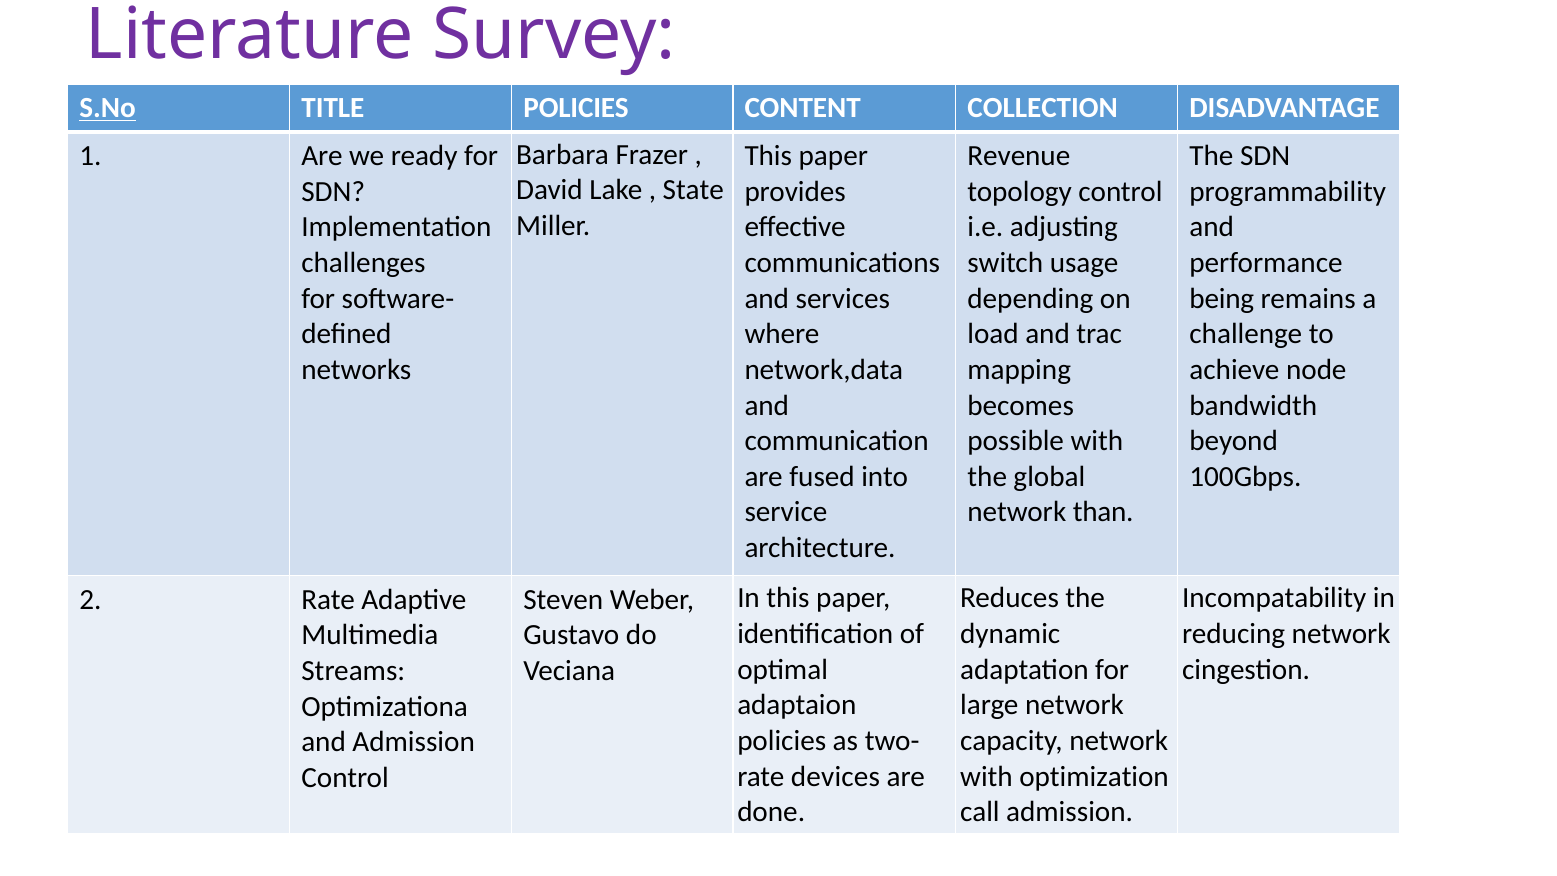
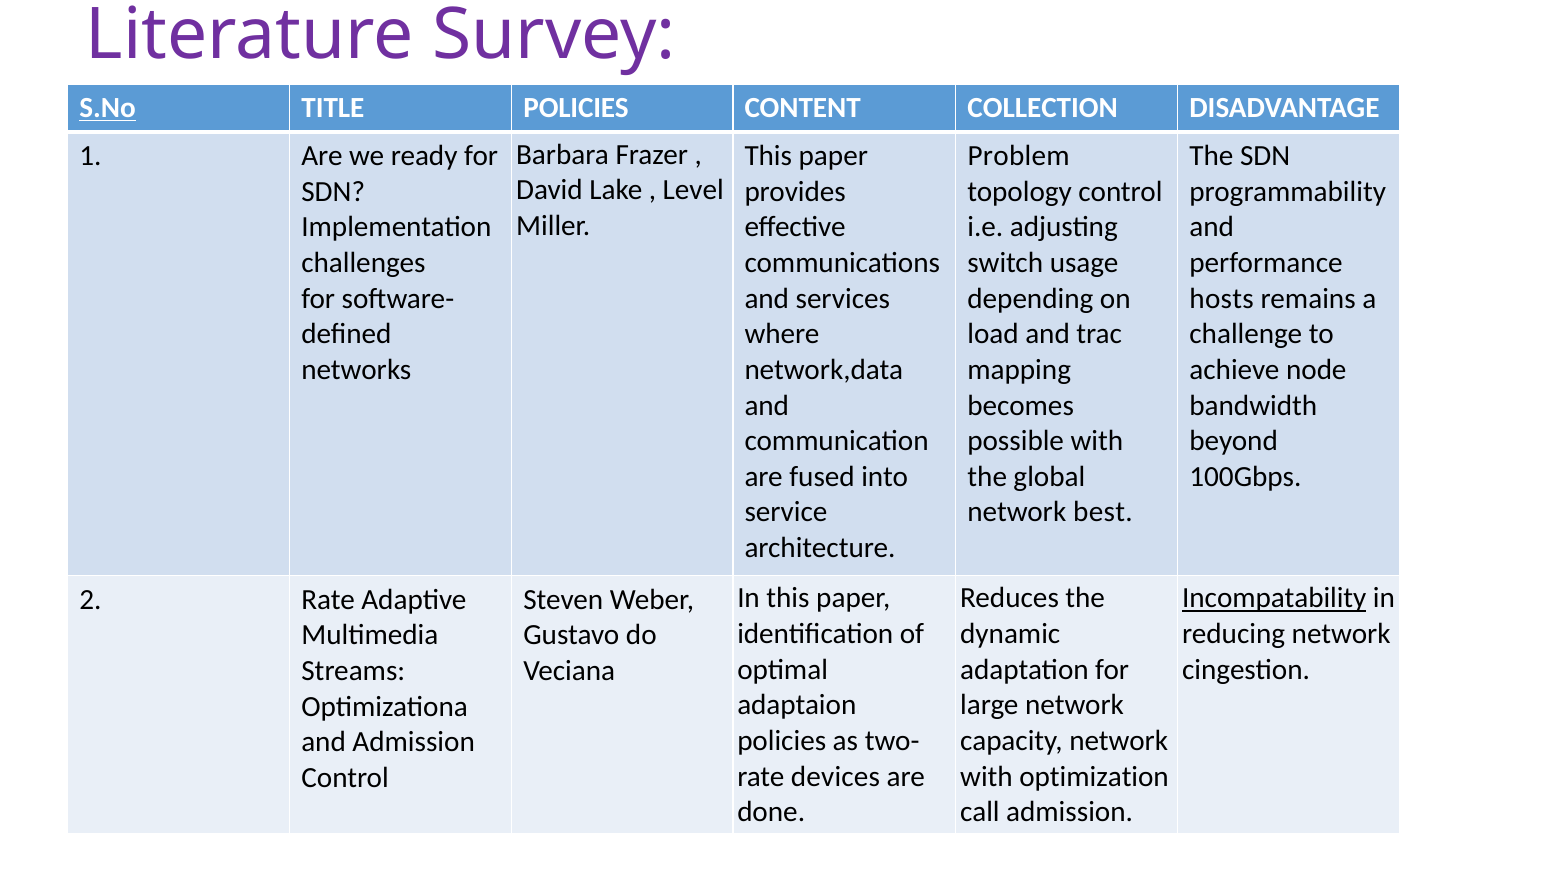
Revenue: Revenue -> Problem
State: State -> Level
being: being -> hosts
than: than -> best
Incompatability underline: none -> present
